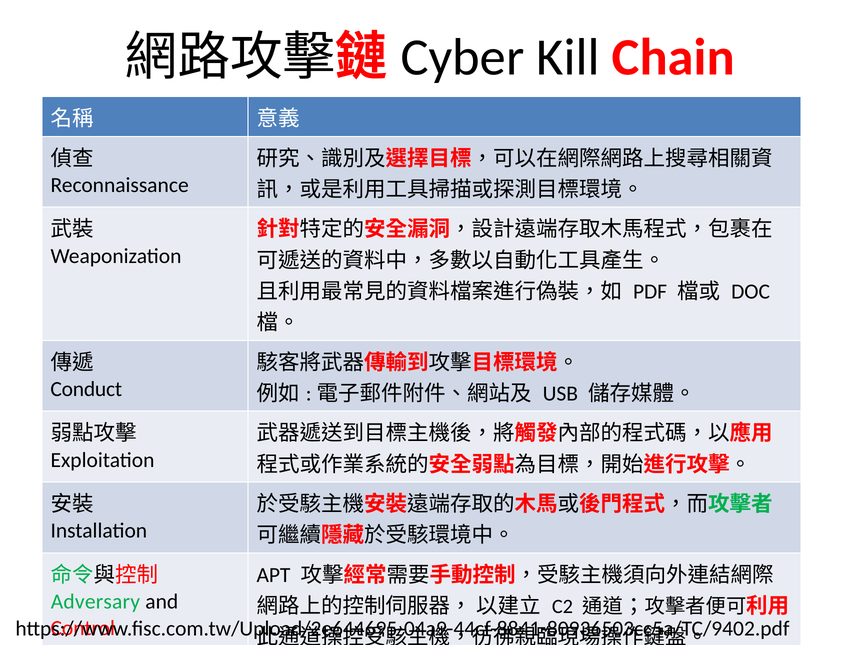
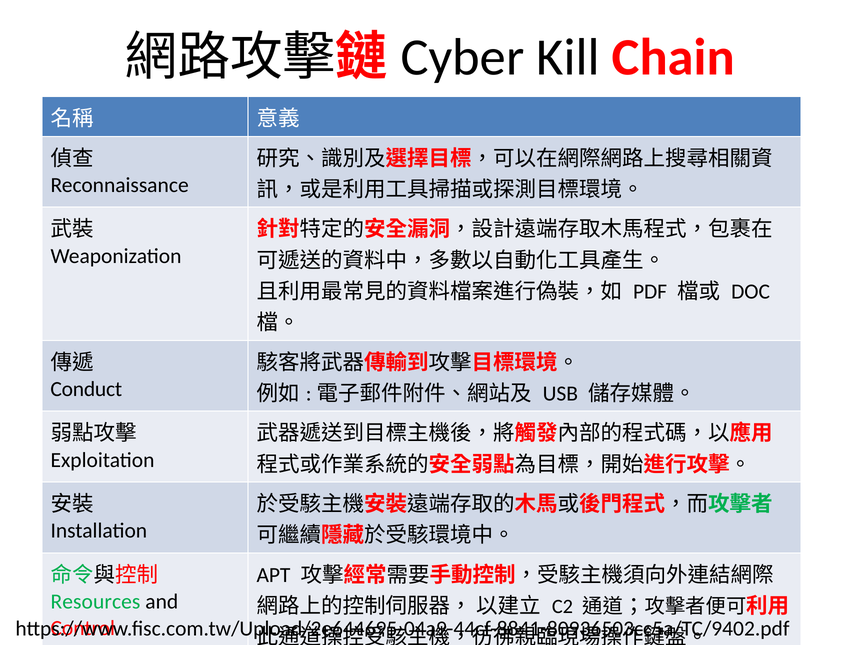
Adversary: Adversary -> Resources
